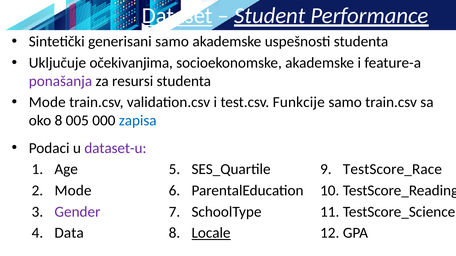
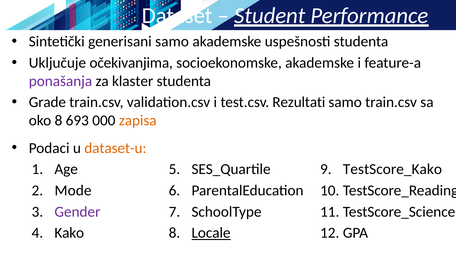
Dataset underline: present -> none
resursi: resursi -> klaster
Mode at (47, 103): Mode -> Grade
Funkcije: Funkcije -> Rezultati
005: 005 -> 693
zapisa colour: blue -> orange
dataset-u colour: purple -> orange
TestScore_Race: TestScore_Race -> TestScore_Kako
Data: Data -> Kako
